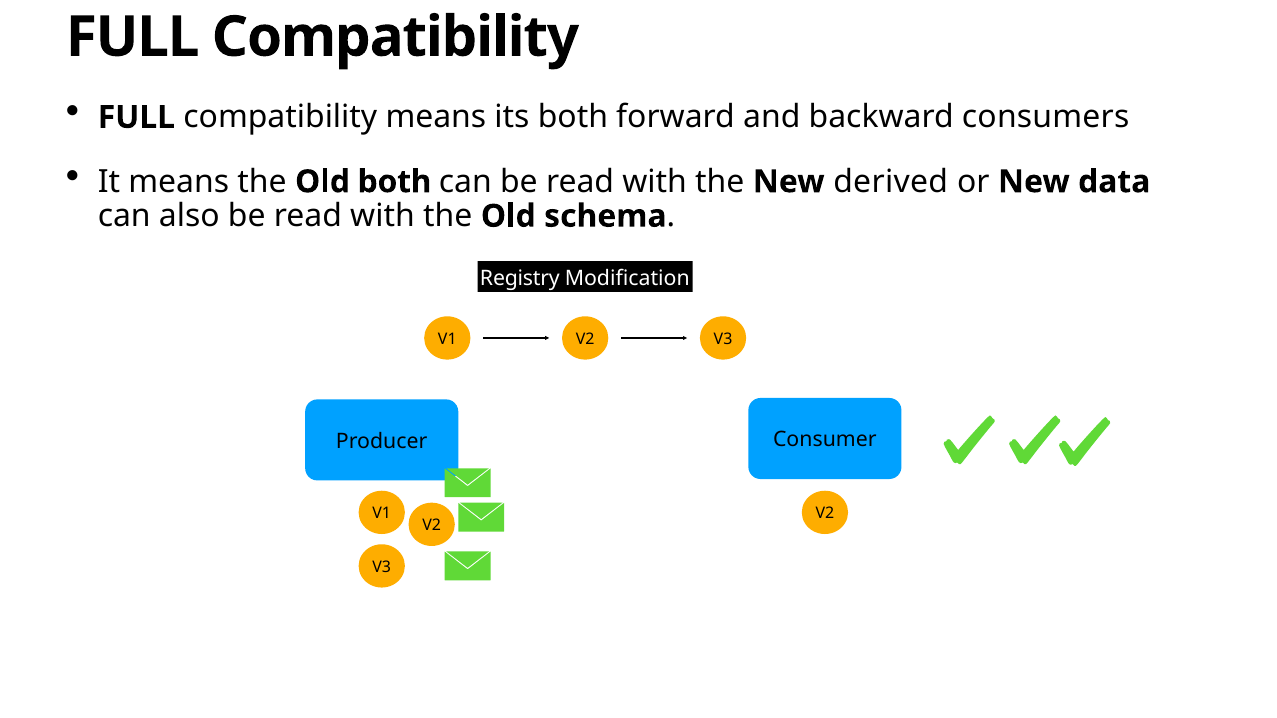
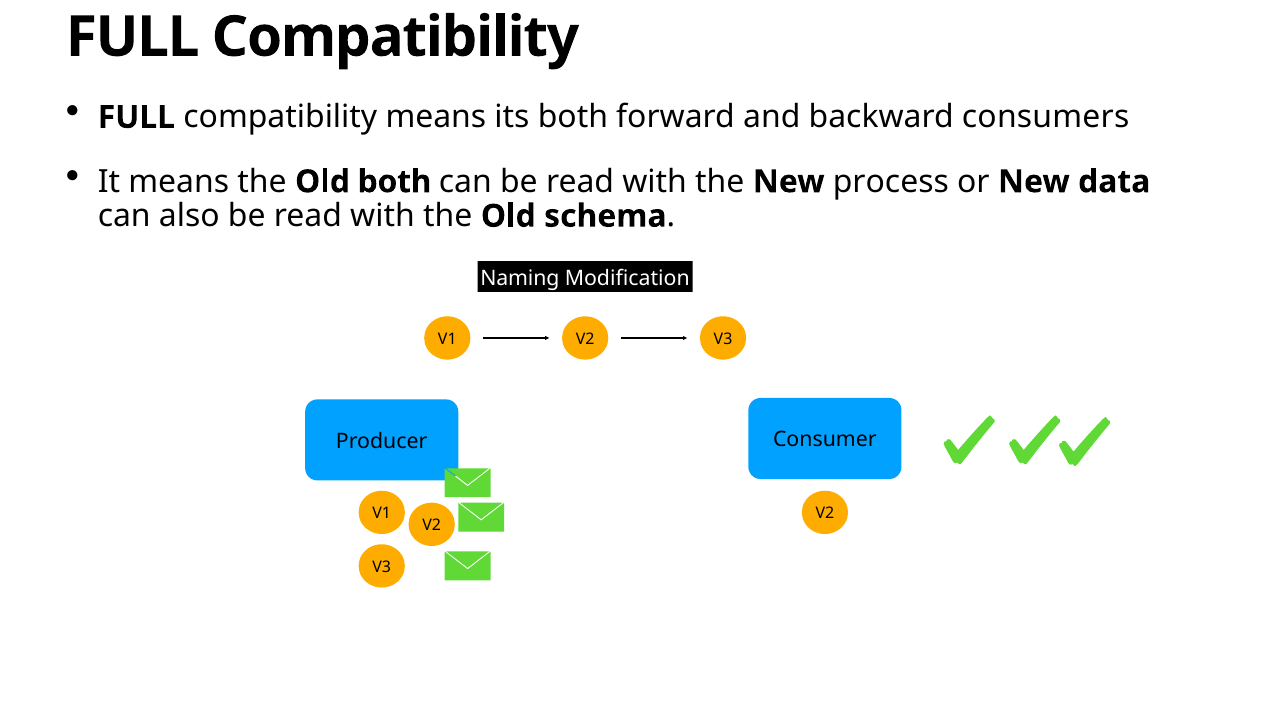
derived: derived -> process
Registry: Registry -> Naming
